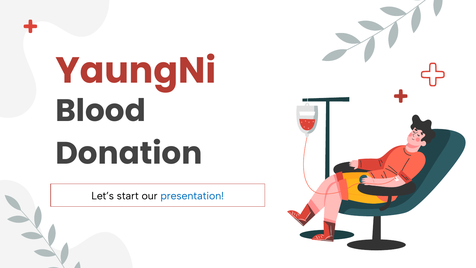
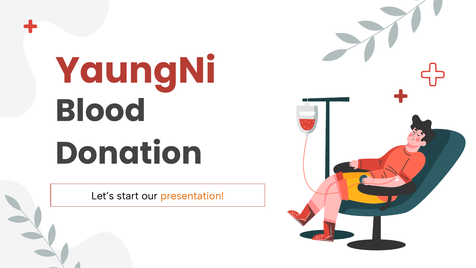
presentation colour: blue -> orange
